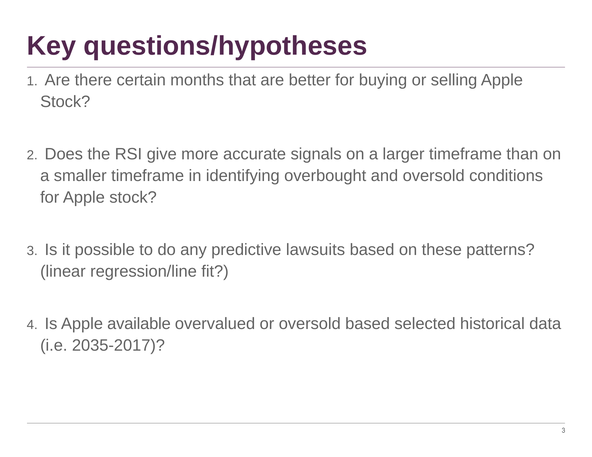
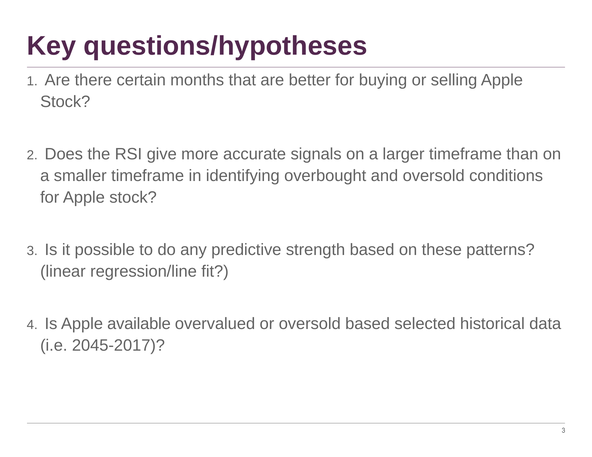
lawsuits: lawsuits -> strength
2035-2017: 2035-2017 -> 2045-2017
